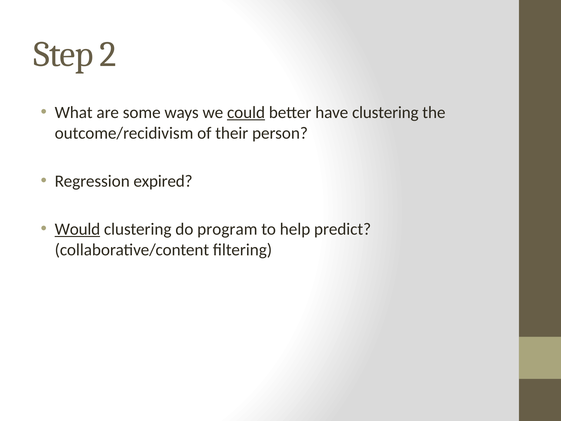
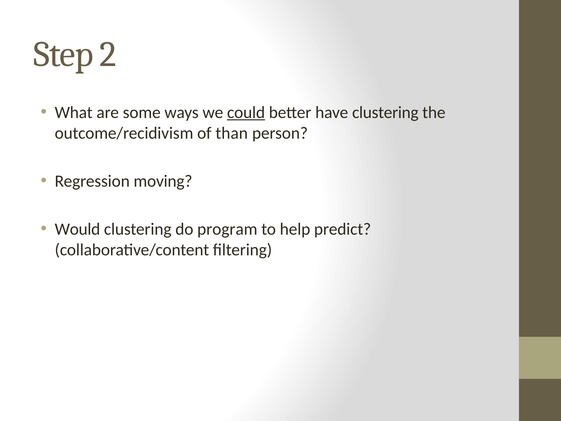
their: their -> than
expired: expired -> moving
Would underline: present -> none
